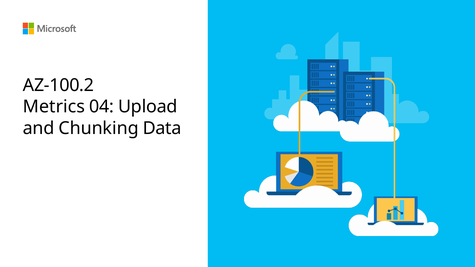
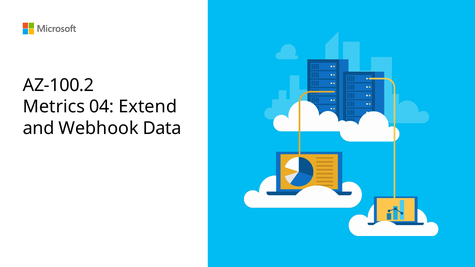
Upload: Upload -> Extend
Chunking: Chunking -> Webhook
